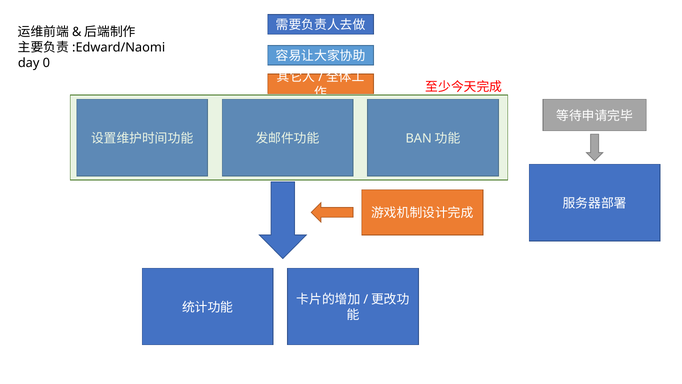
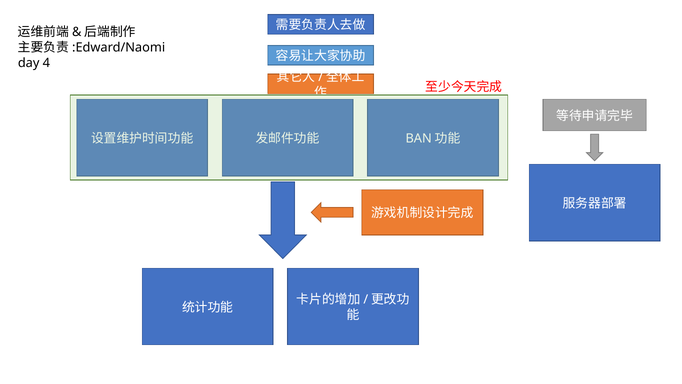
0: 0 -> 4
